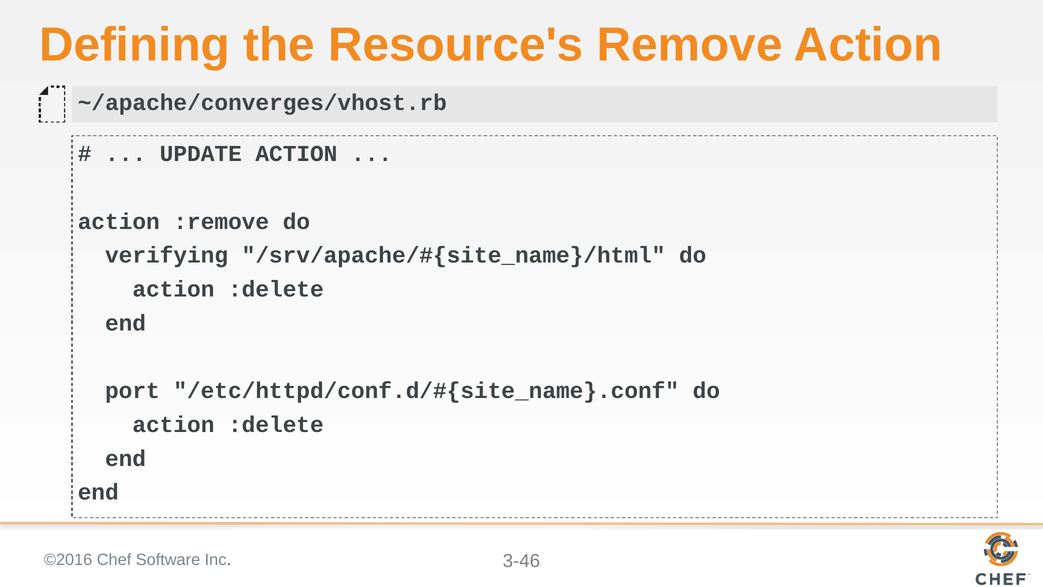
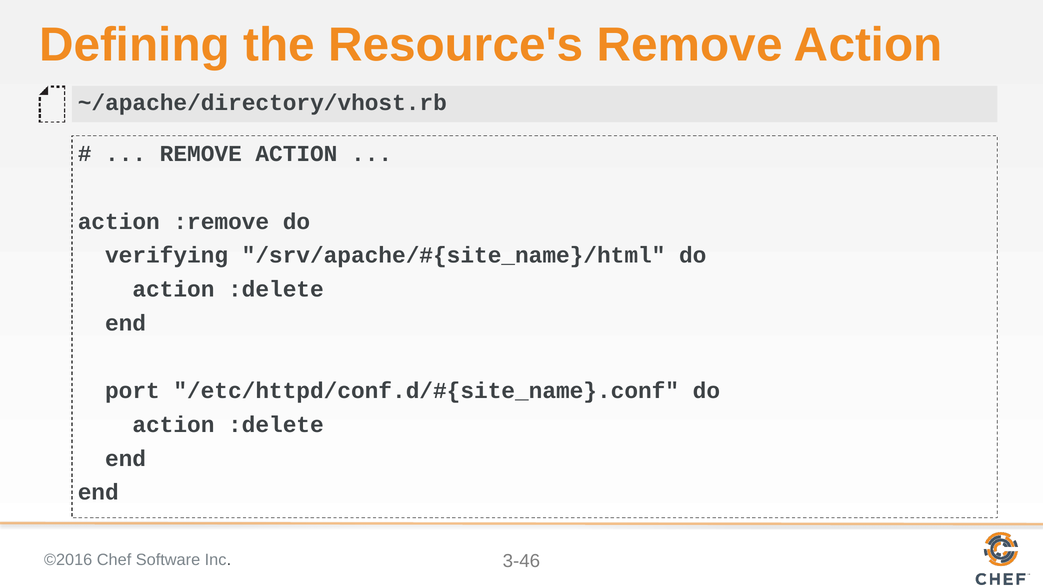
~/apache/converges/vhost.rb: ~/apache/converges/vhost.rb -> ~/apache/directory/vhost.rb
UPDATE at (201, 154): UPDATE -> REMOVE
